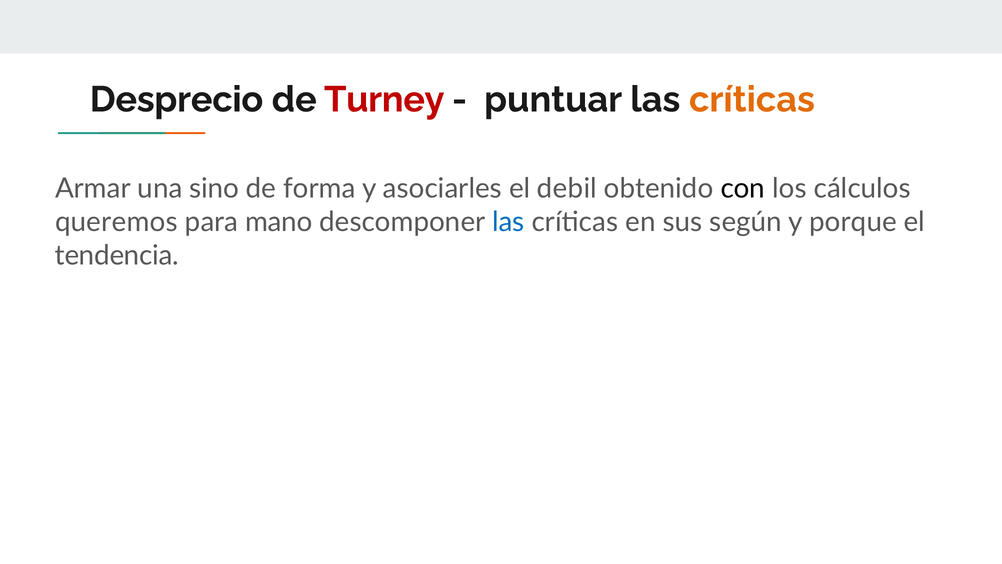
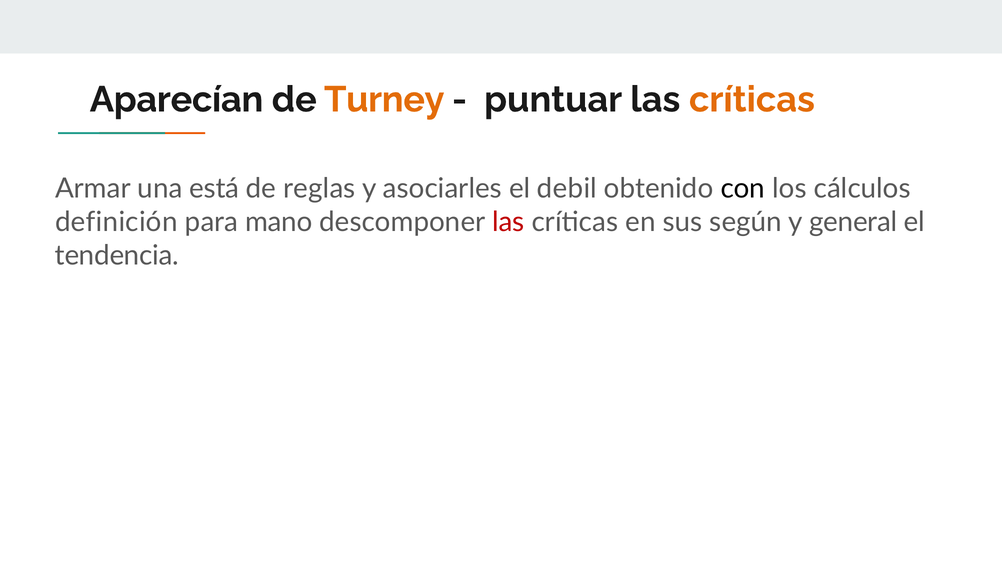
Desprecio: Desprecio -> Aparecían
Turney colour: red -> orange
sino: sino -> está
forma: forma -> reglas
queremos: queremos -> definición
las at (508, 222) colour: blue -> red
porque: porque -> general
